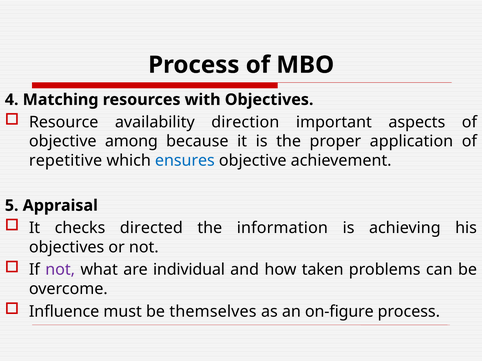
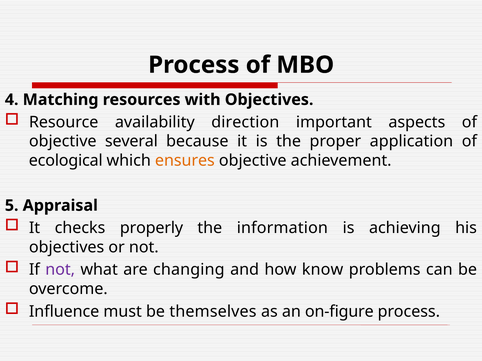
among: among -> several
repetitive: repetitive -> ecological
ensures colour: blue -> orange
directed: directed -> properly
individual: individual -> changing
taken: taken -> know
